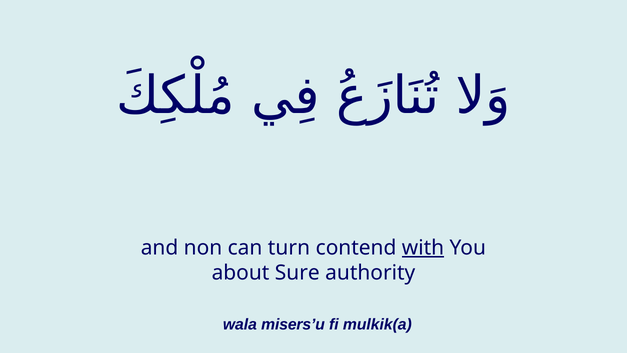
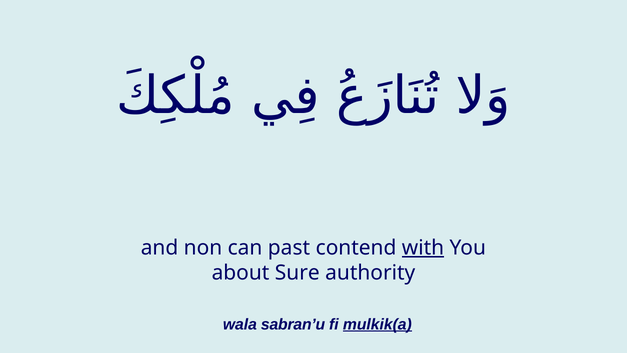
turn: turn -> past
misers’u: misers’u -> sabran’u
mulkik(a underline: none -> present
